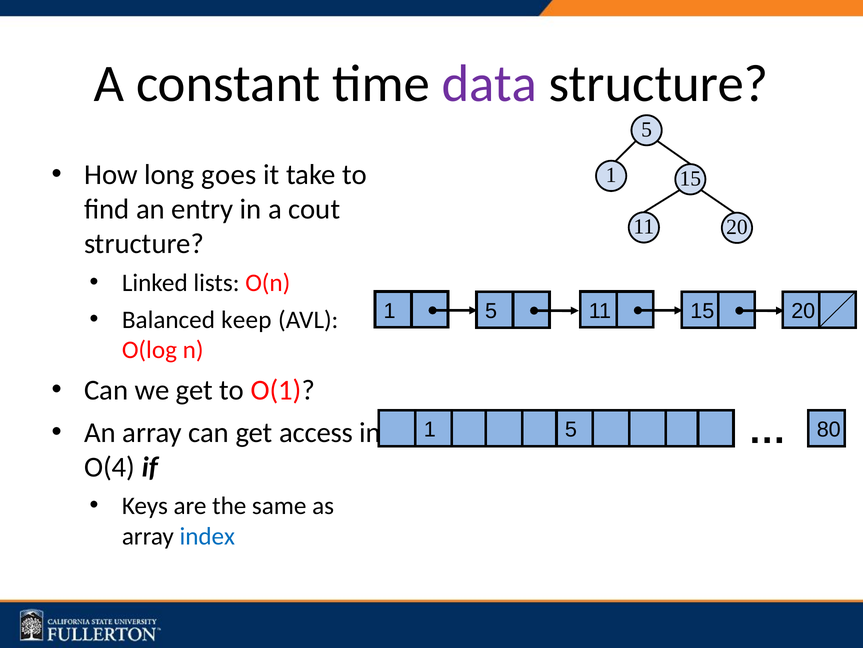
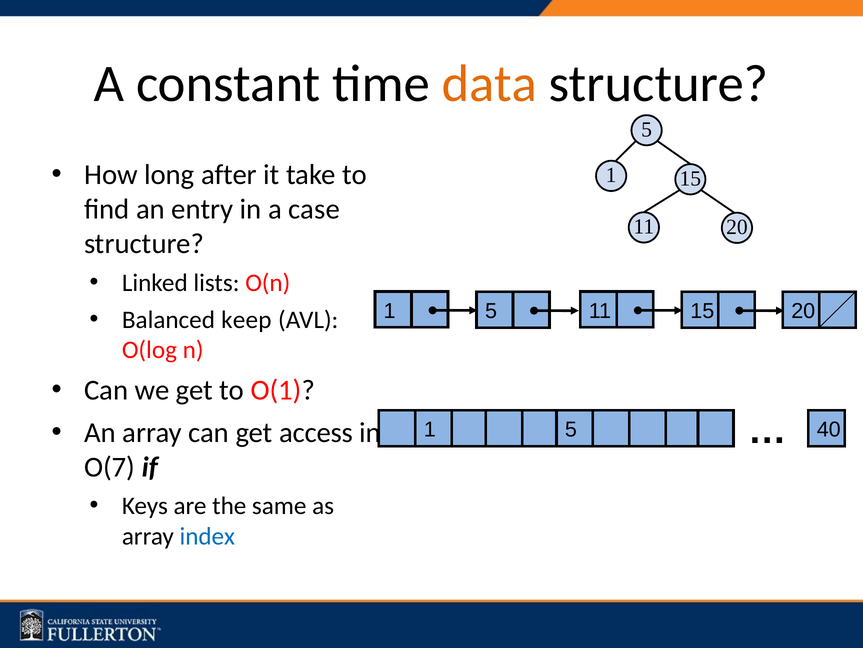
data colour: purple -> orange
goes: goes -> after
cout: cout -> case
80: 80 -> 40
O(4: O(4 -> O(7
